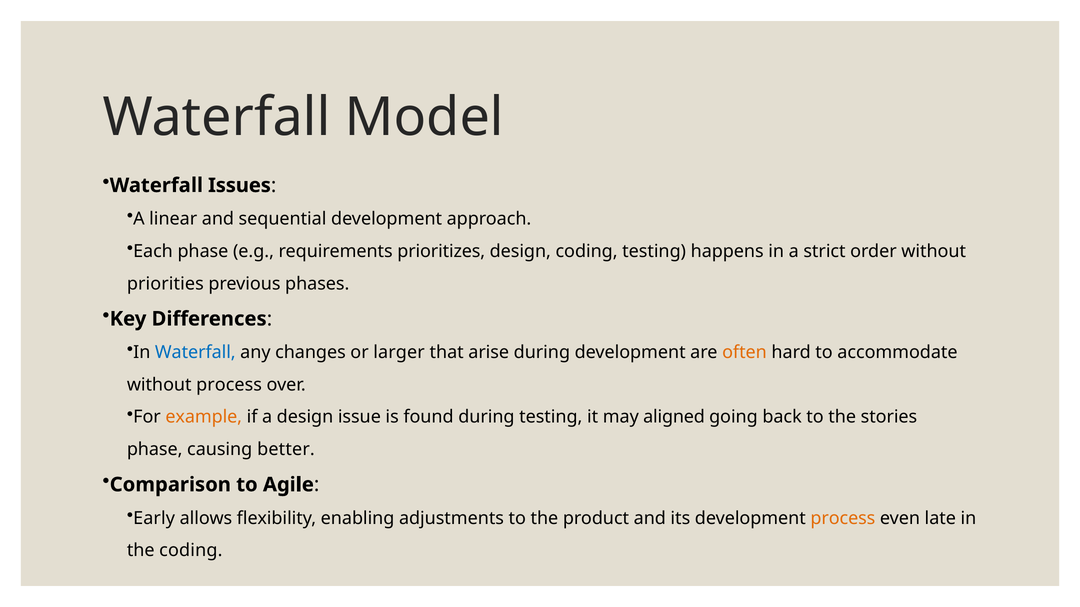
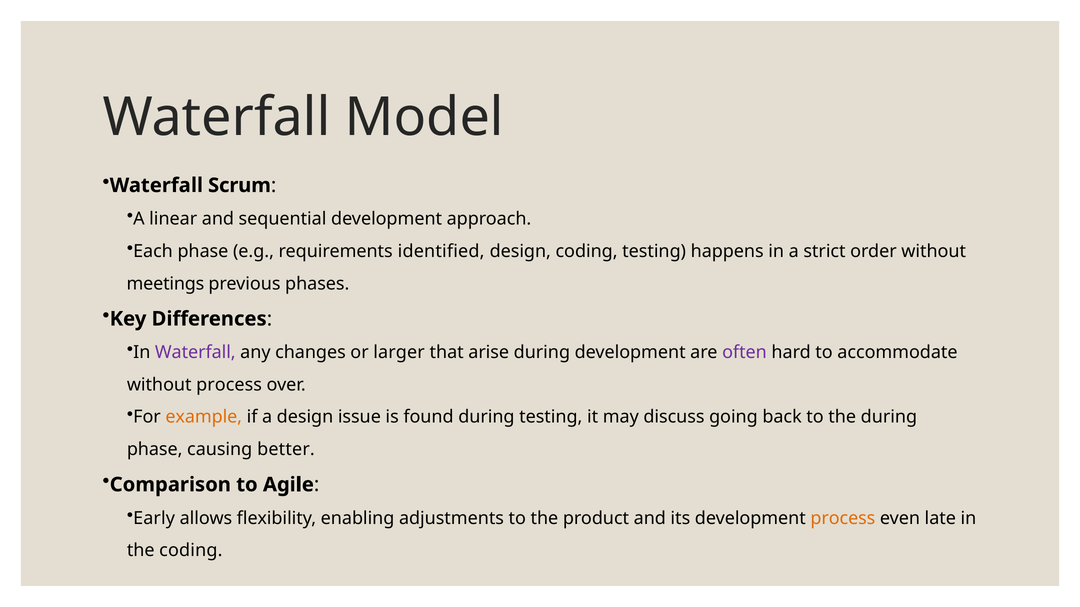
Issues: Issues -> Scrum
prioritizes: prioritizes -> identified
priorities: priorities -> meetings
Waterfall at (195, 353) colour: blue -> purple
often colour: orange -> purple
aligned: aligned -> discuss
the stories: stories -> during
